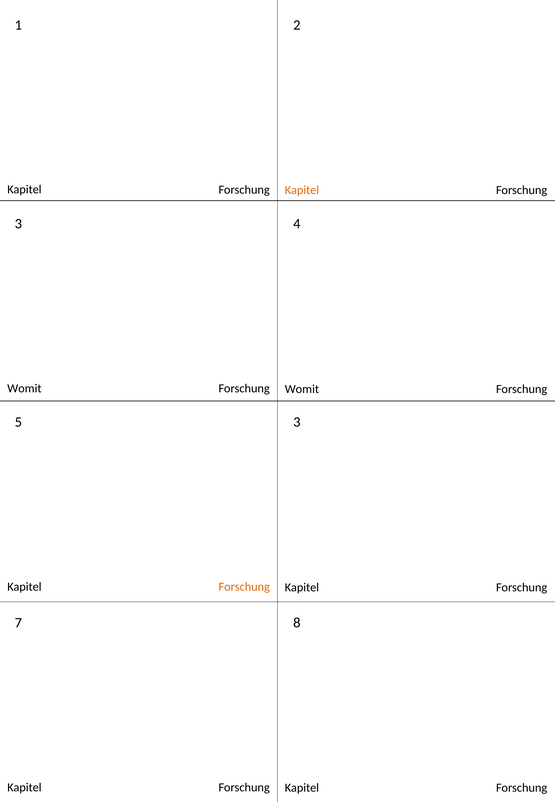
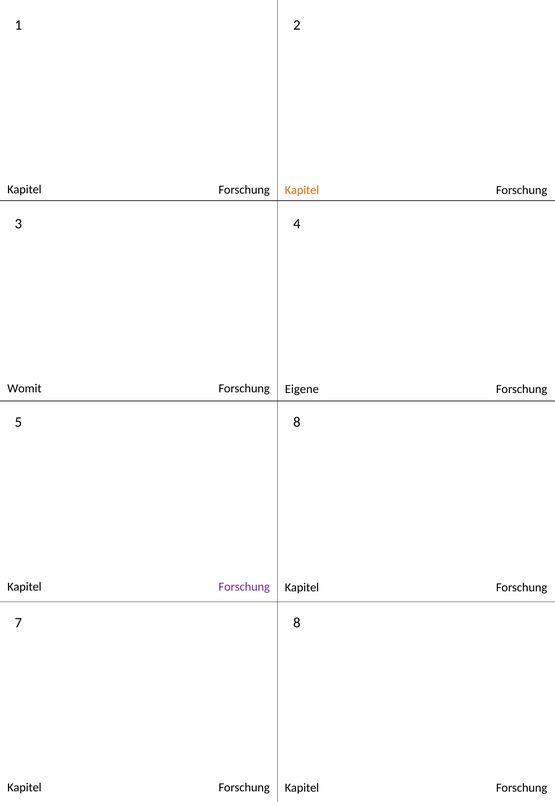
Forschung Womit: Womit -> Eigene
5 3: 3 -> 8
Forschung at (244, 587) colour: orange -> purple
